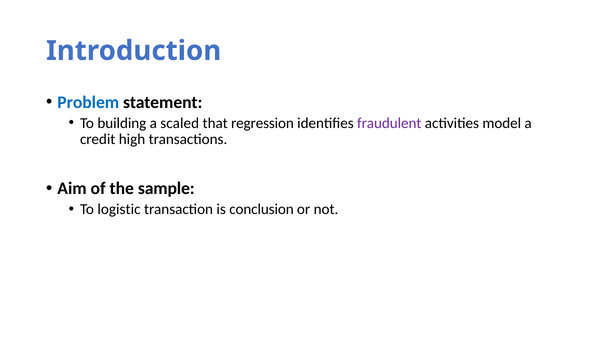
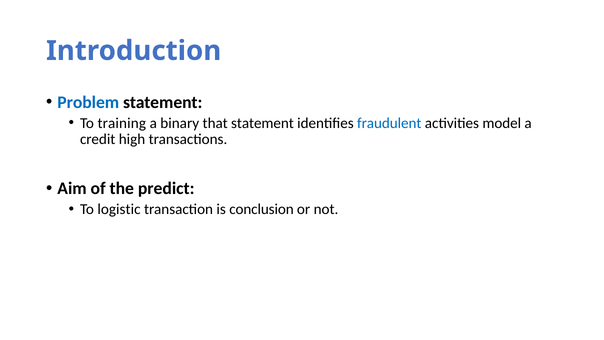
building: building -> training
scaled: scaled -> binary
that regression: regression -> statement
fraudulent colour: purple -> blue
sample: sample -> predict
